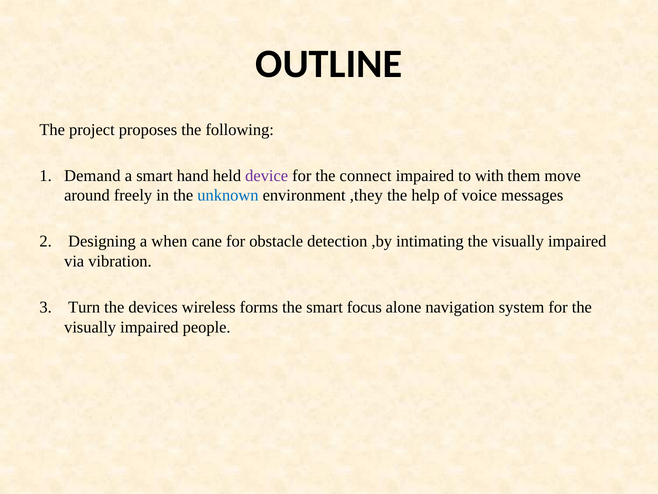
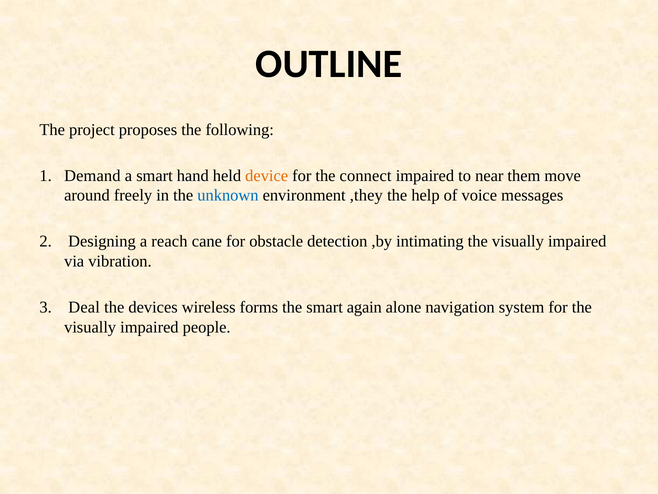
device colour: purple -> orange
with: with -> near
when: when -> reach
Turn: Turn -> Deal
focus: focus -> again
